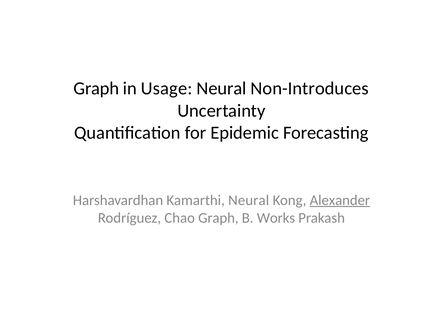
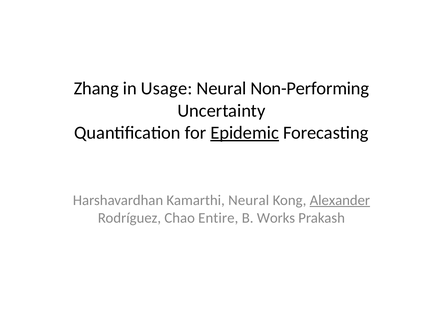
Graph at (96, 89): Graph -> Zhang
Non-Introduces: Non-Introduces -> Non-Performing
Epidemic underline: none -> present
Chao Graph: Graph -> Entire
